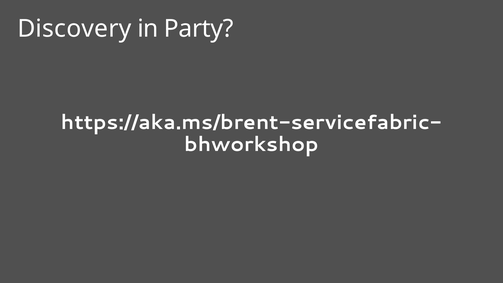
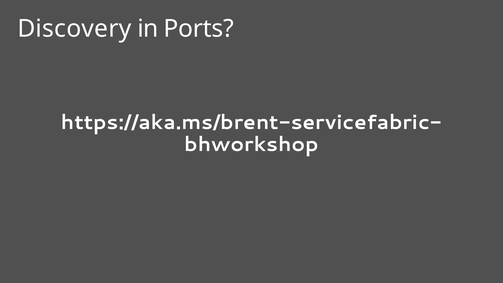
Party: Party -> Ports
